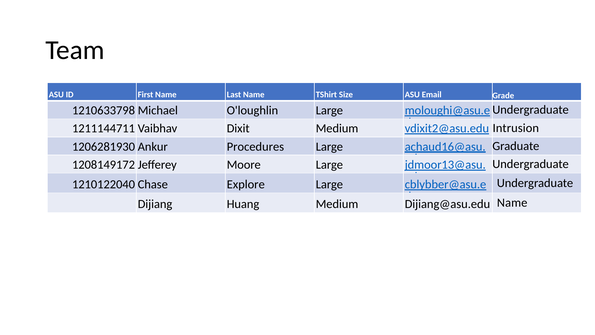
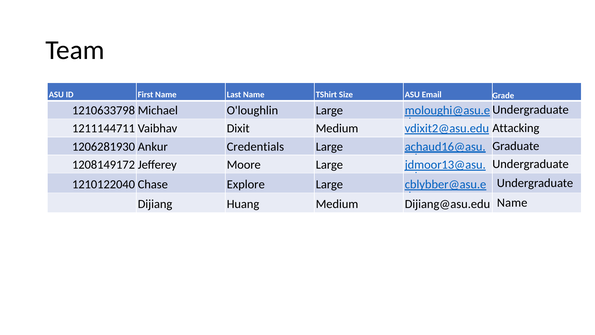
Intrusion: Intrusion -> Attacking
Procedures: Procedures -> Credentials
